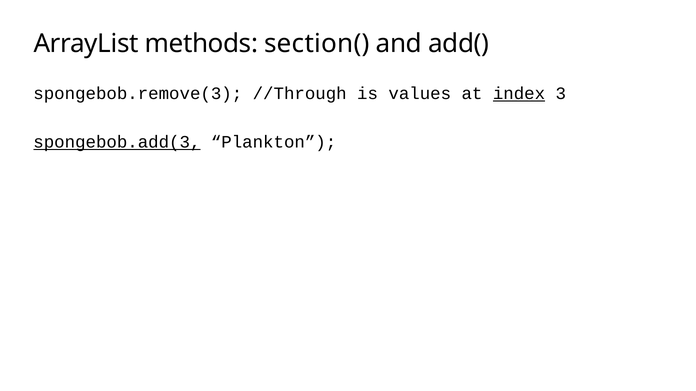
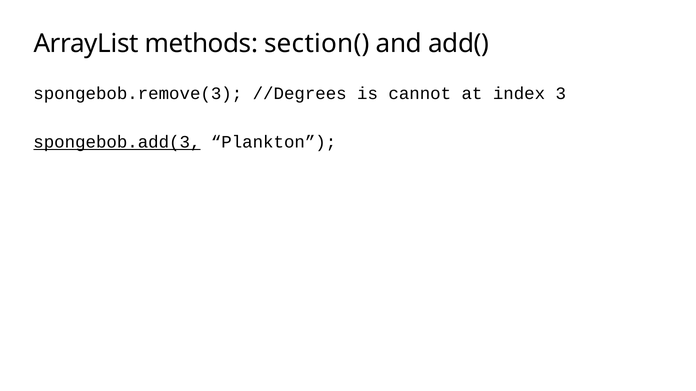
//Through: //Through -> //Degrees
values: values -> cannot
index underline: present -> none
